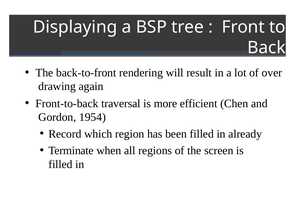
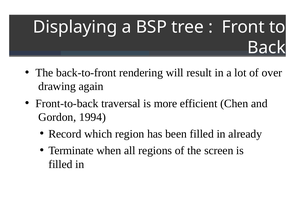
1954: 1954 -> 1994
